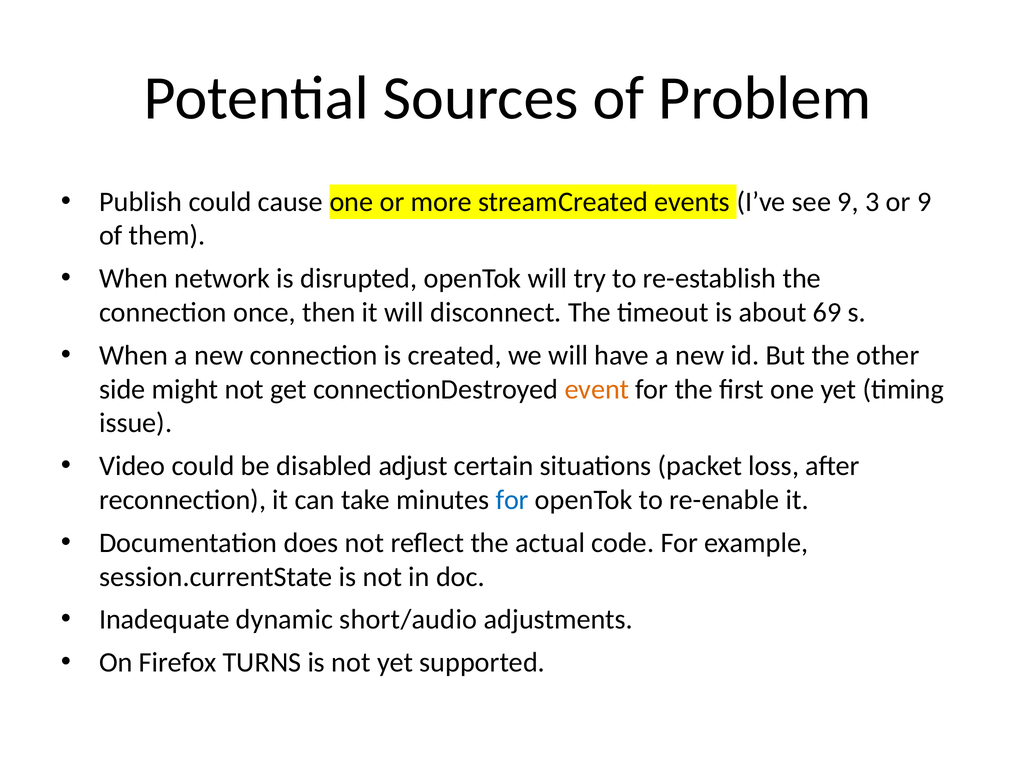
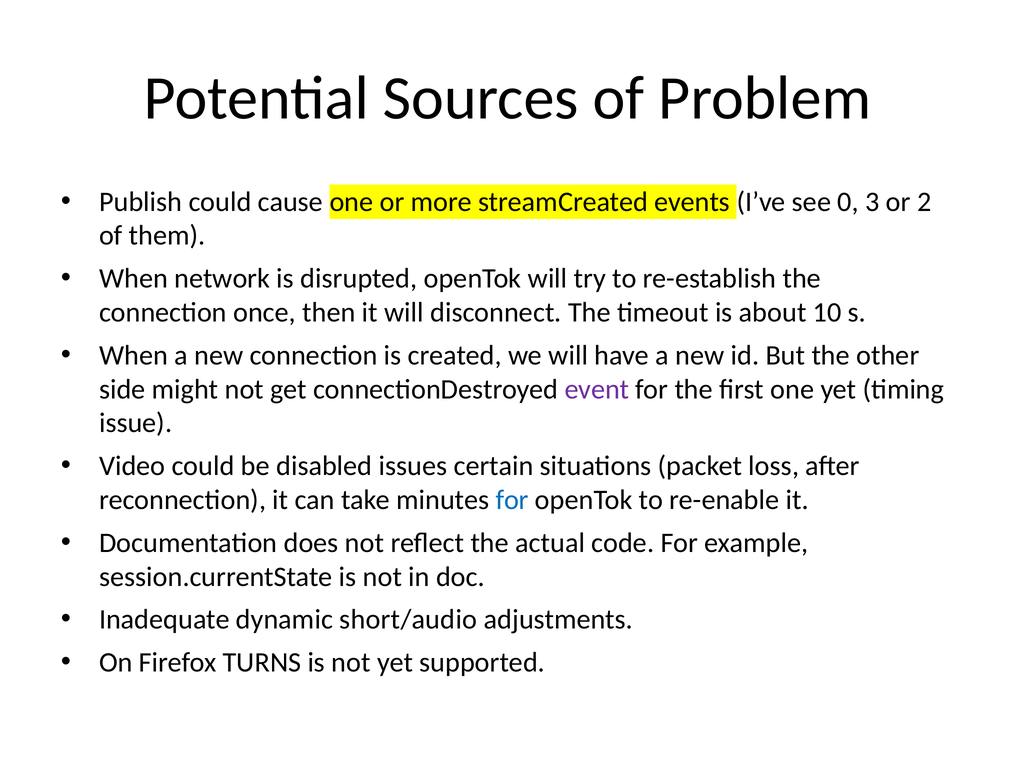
see 9: 9 -> 0
or 9: 9 -> 2
69: 69 -> 10
event colour: orange -> purple
adjust: adjust -> issues
